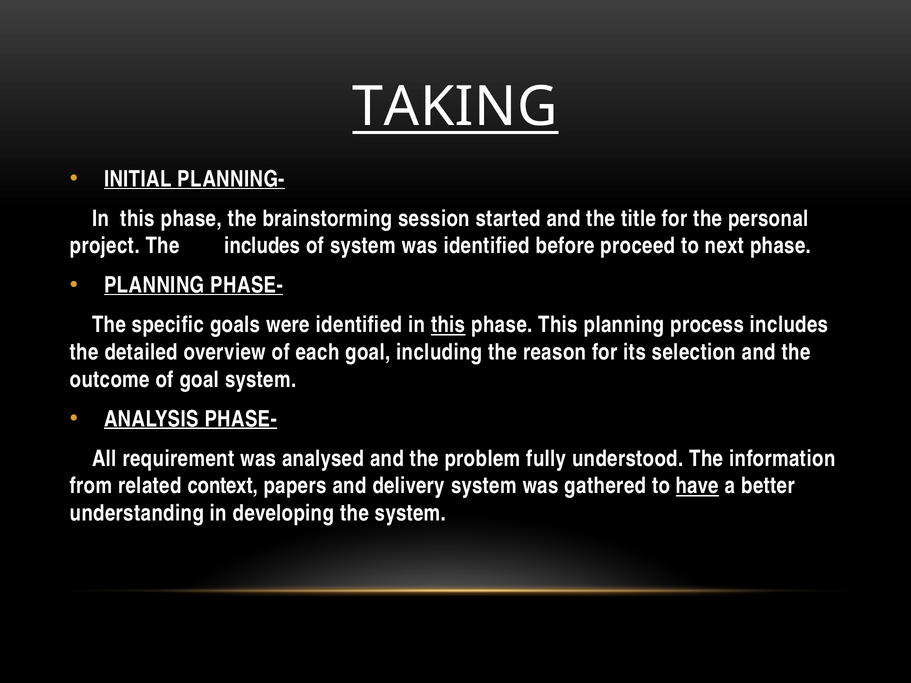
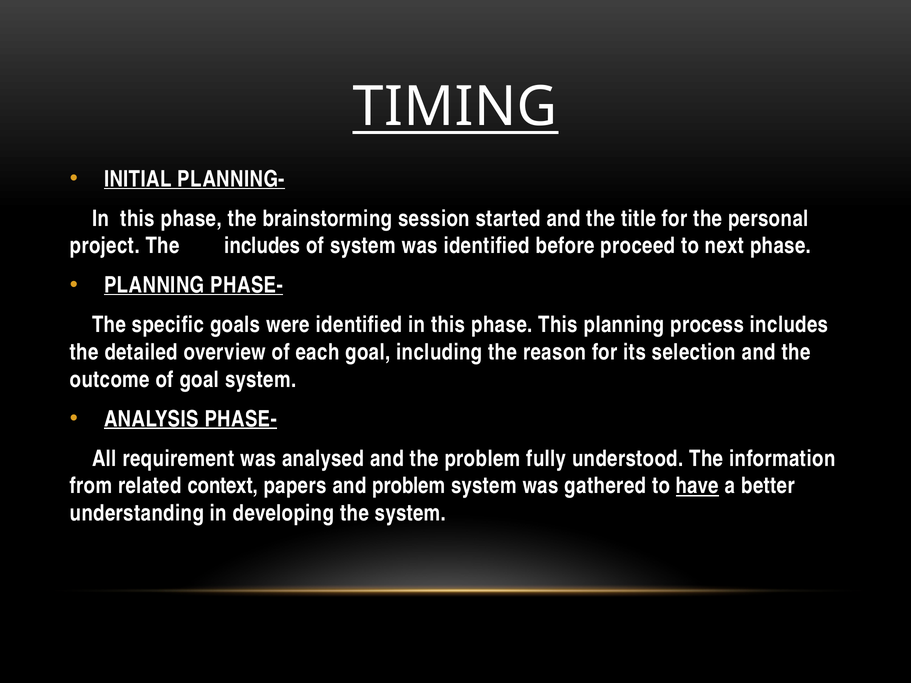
TAKING: TAKING -> TIMING
this at (448, 325) underline: present -> none
and delivery: delivery -> problem
